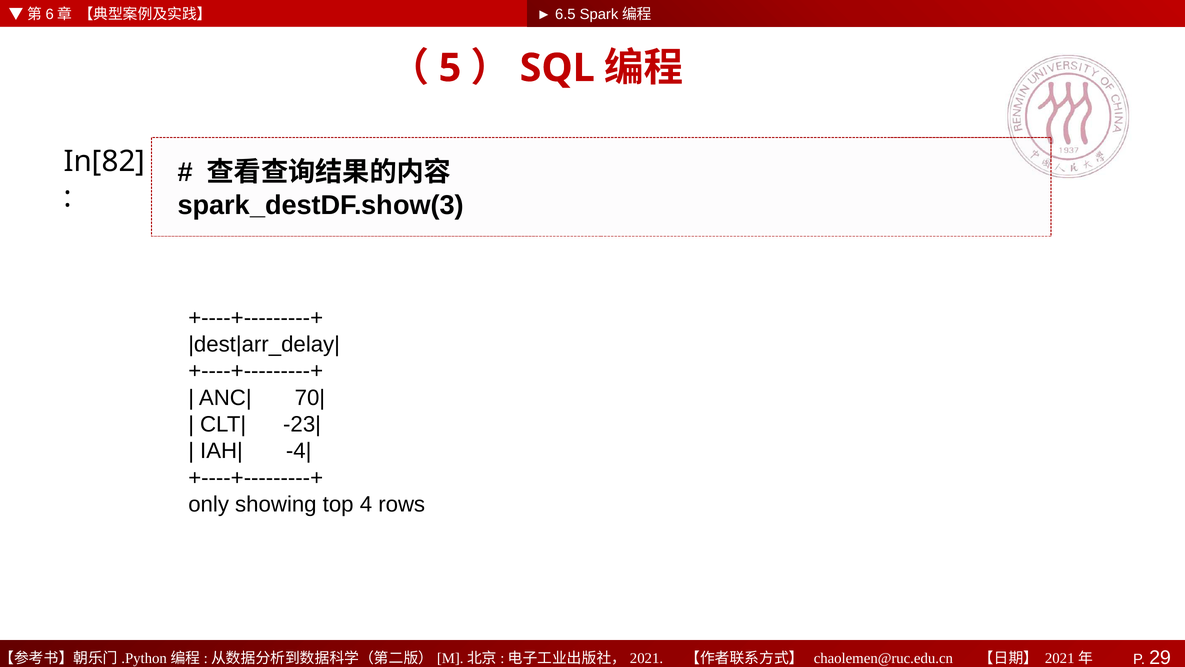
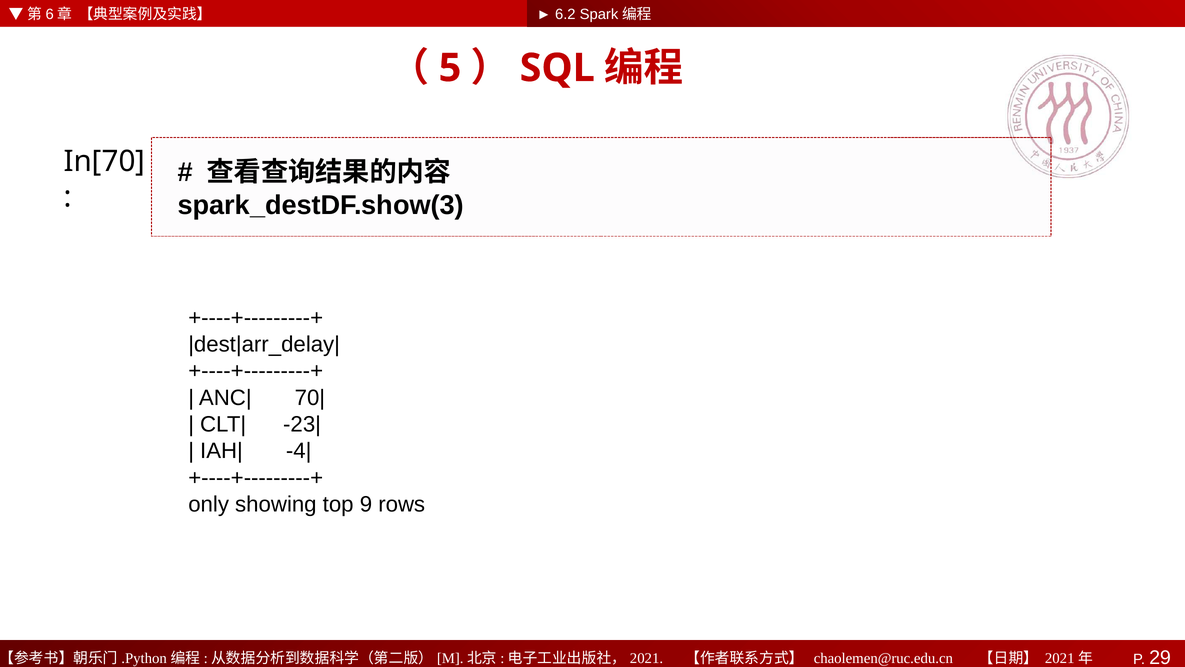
6.5: 6.5 -> 6.2
In[82: In[82 -> In[70
4: 4 -> 9
